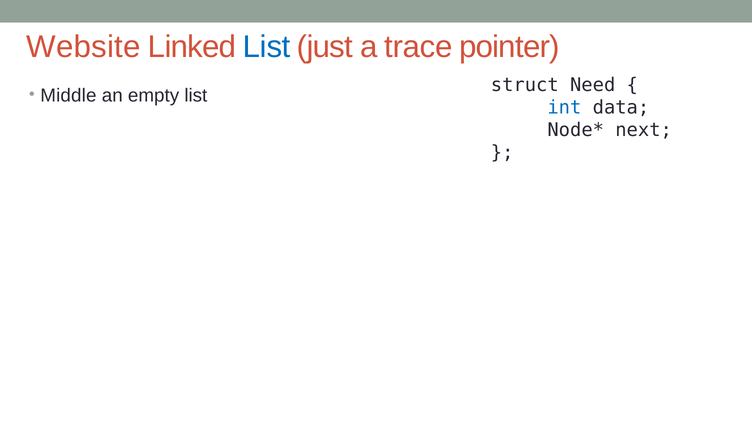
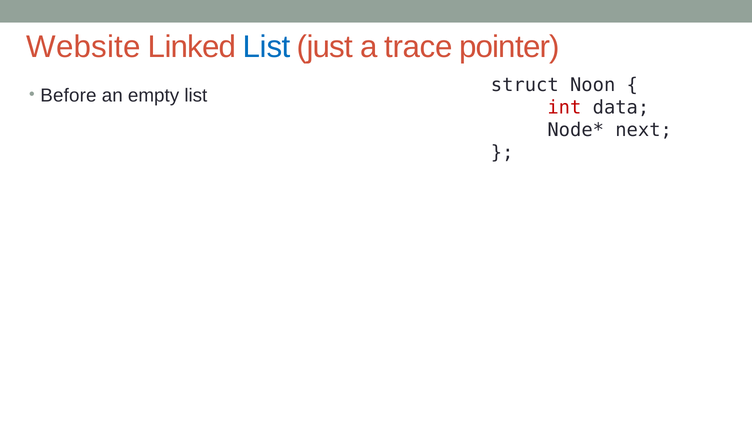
Need: Need -> Noon
Middle: Middle -> Before
int colour: blue -> red
